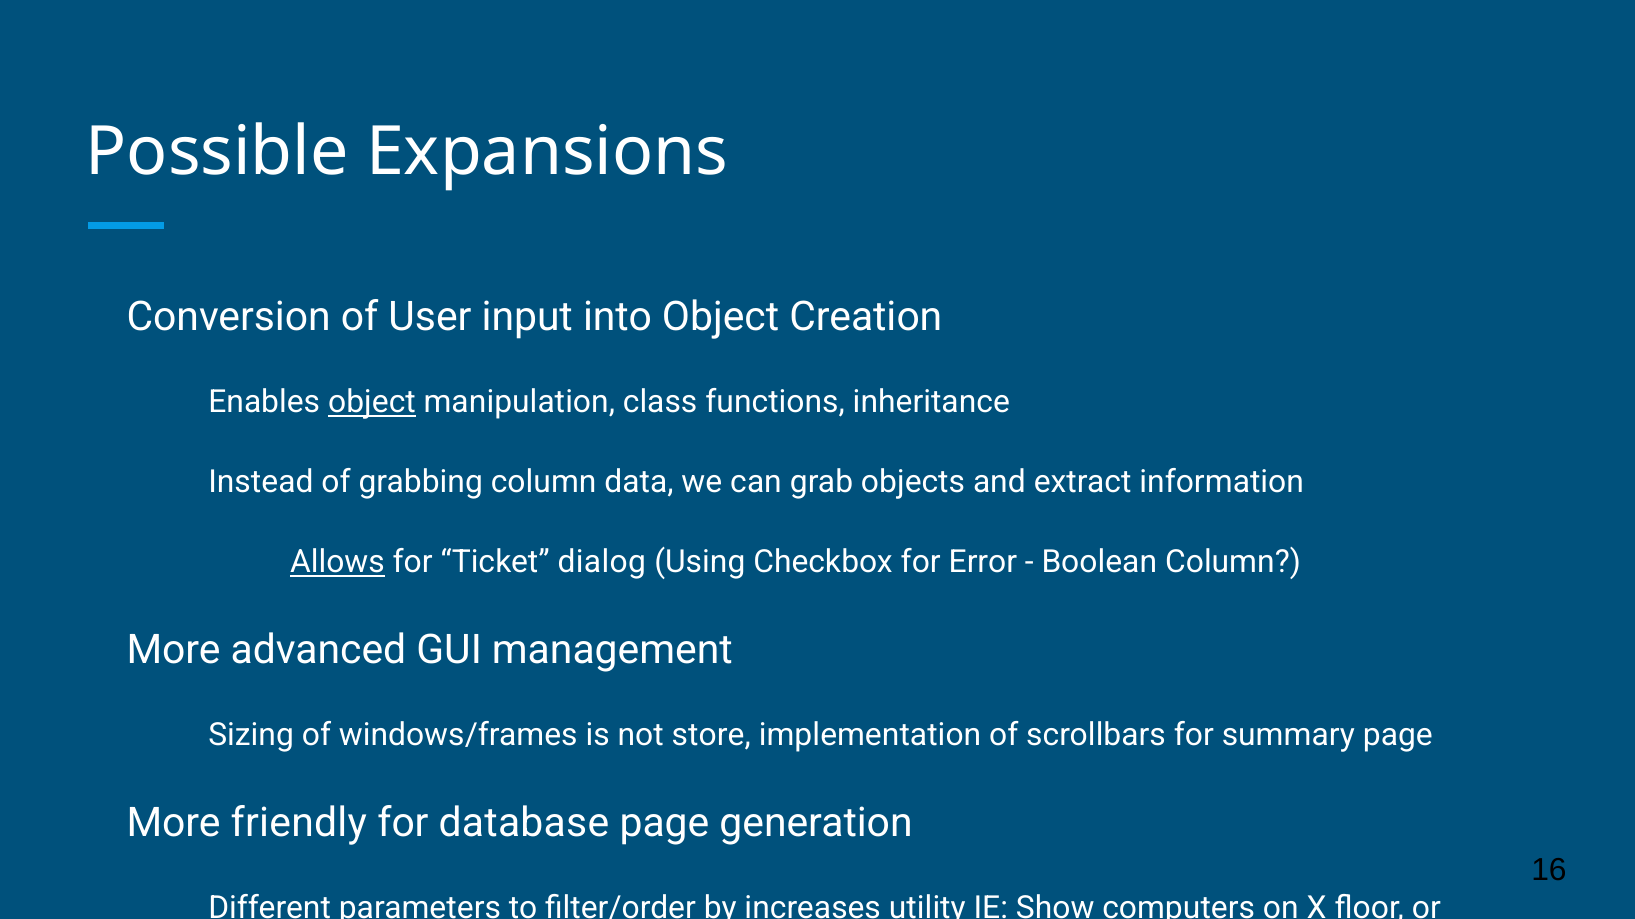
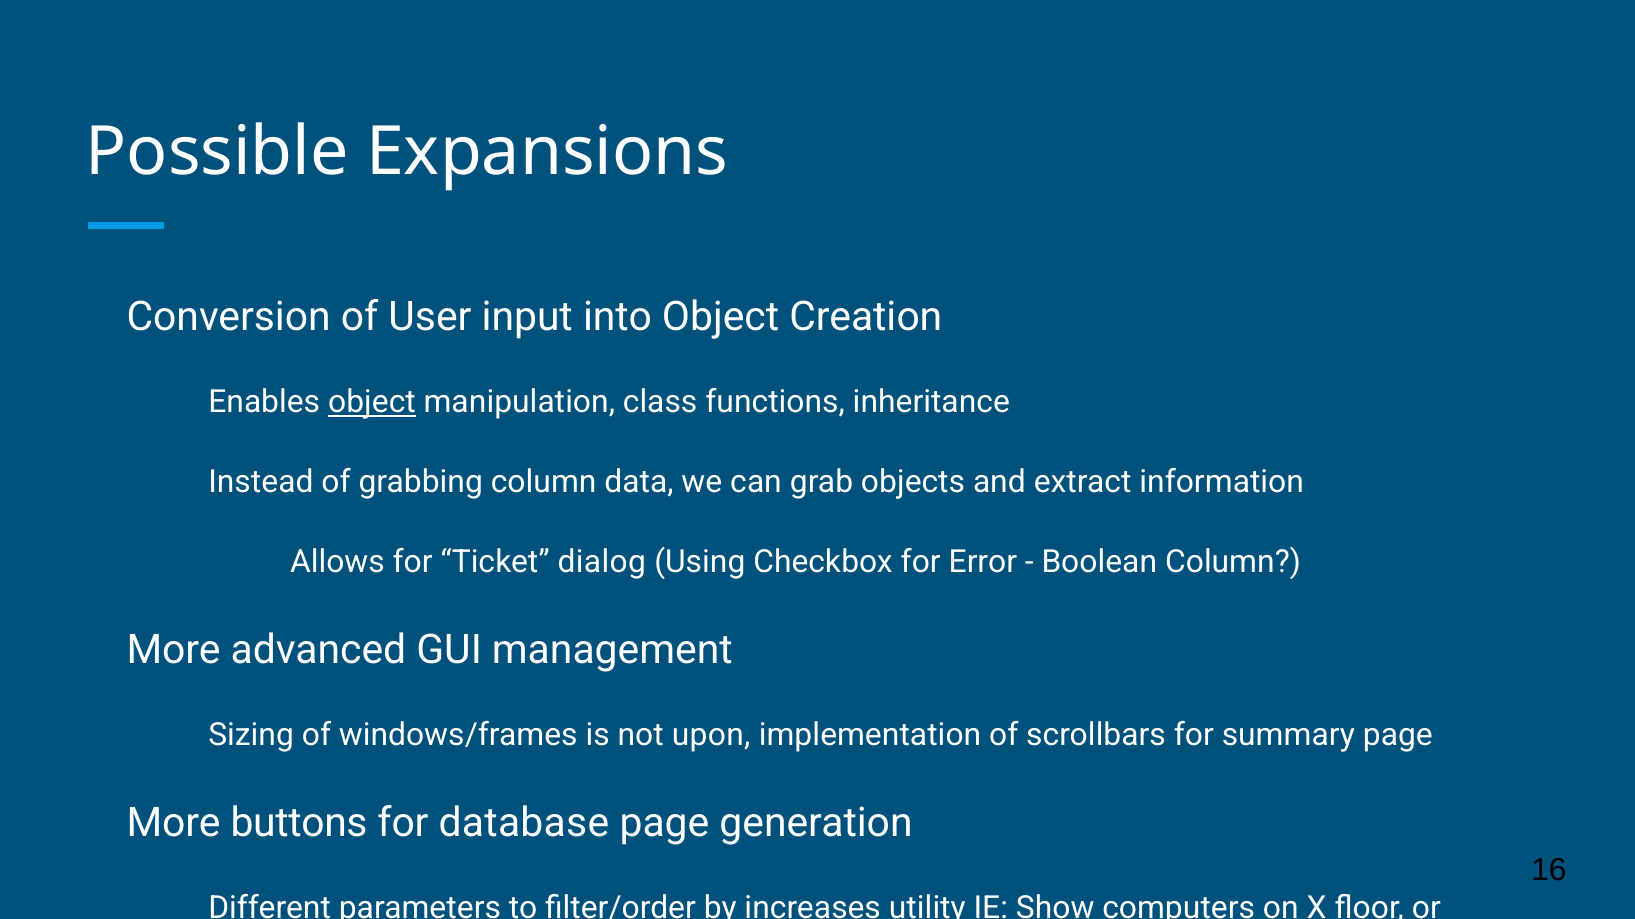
Allows underline: present -> none
store: store -> upon
friendly: friendly -> buttons
